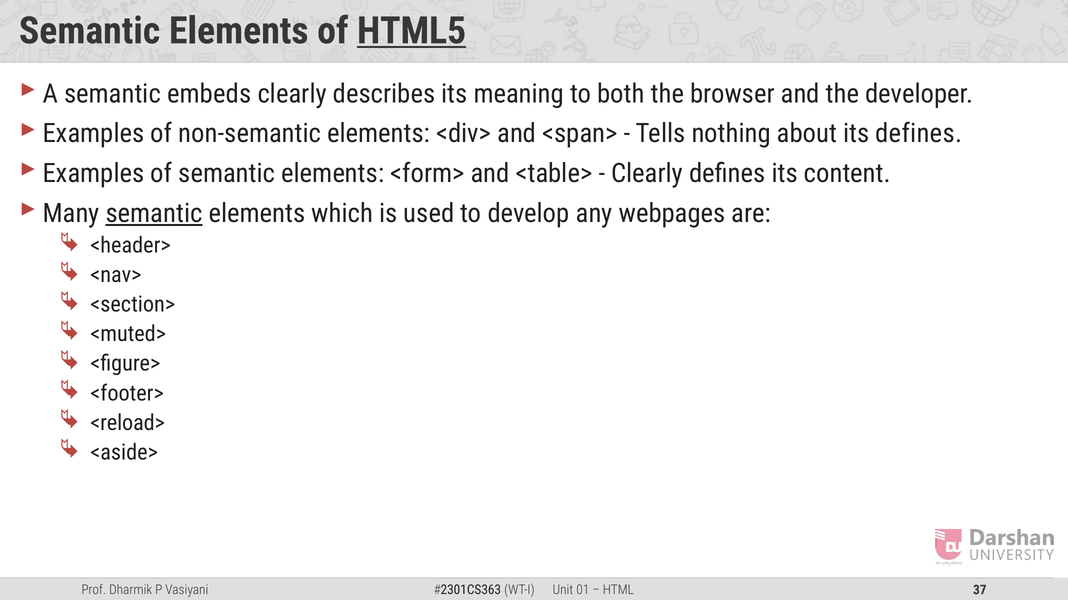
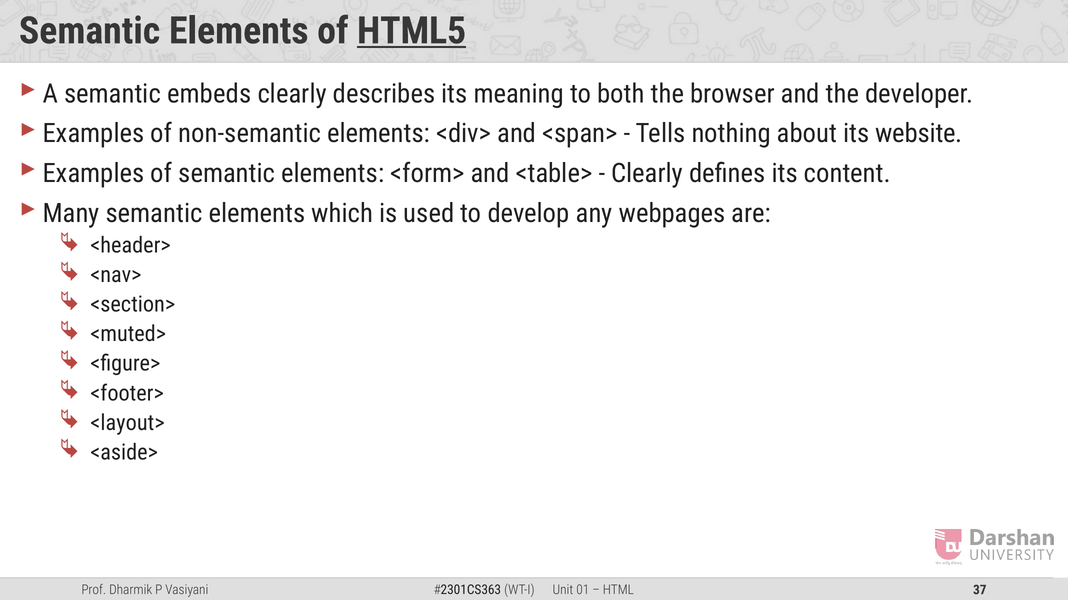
its defines: defines -> website
semantic at (154, 214) underline: present -> none
<reload>: <reload> -> <layout>
